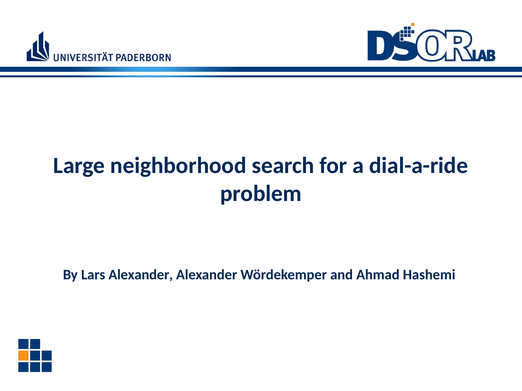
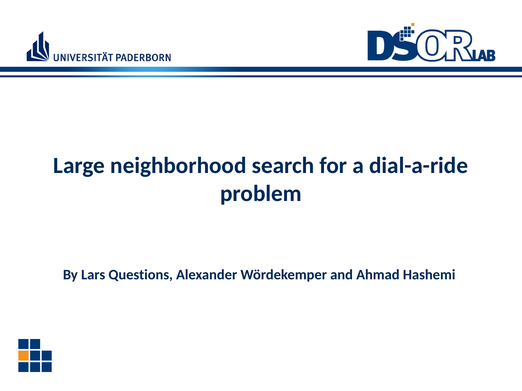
Lars Alexander: Alexander -> Questions
